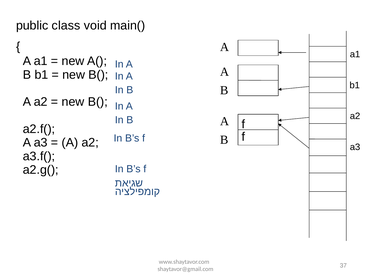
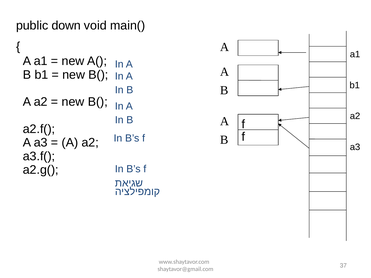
class: class -> down
